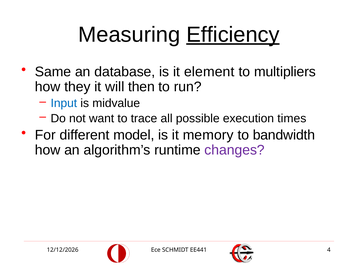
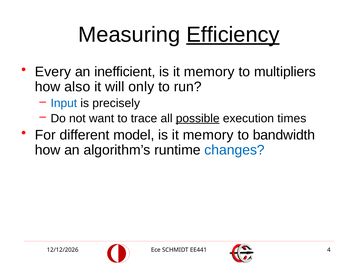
Same: Same -> Every
database: database -> inefficient
element at (209, 72): element -> memory
they: they -> also
then: then -> only
midvalue: midvalue -> precisely
possible underline: none -> present
changes colour: purple -> blue
